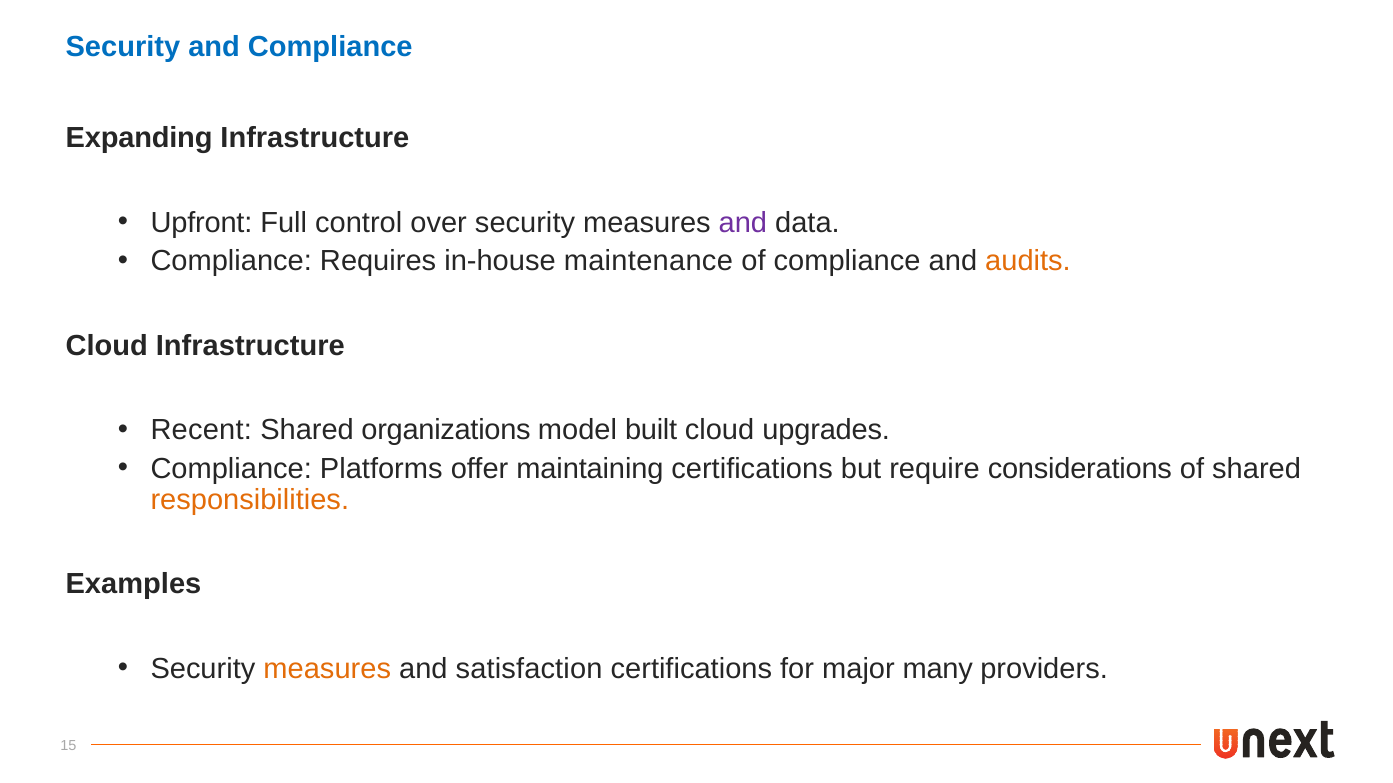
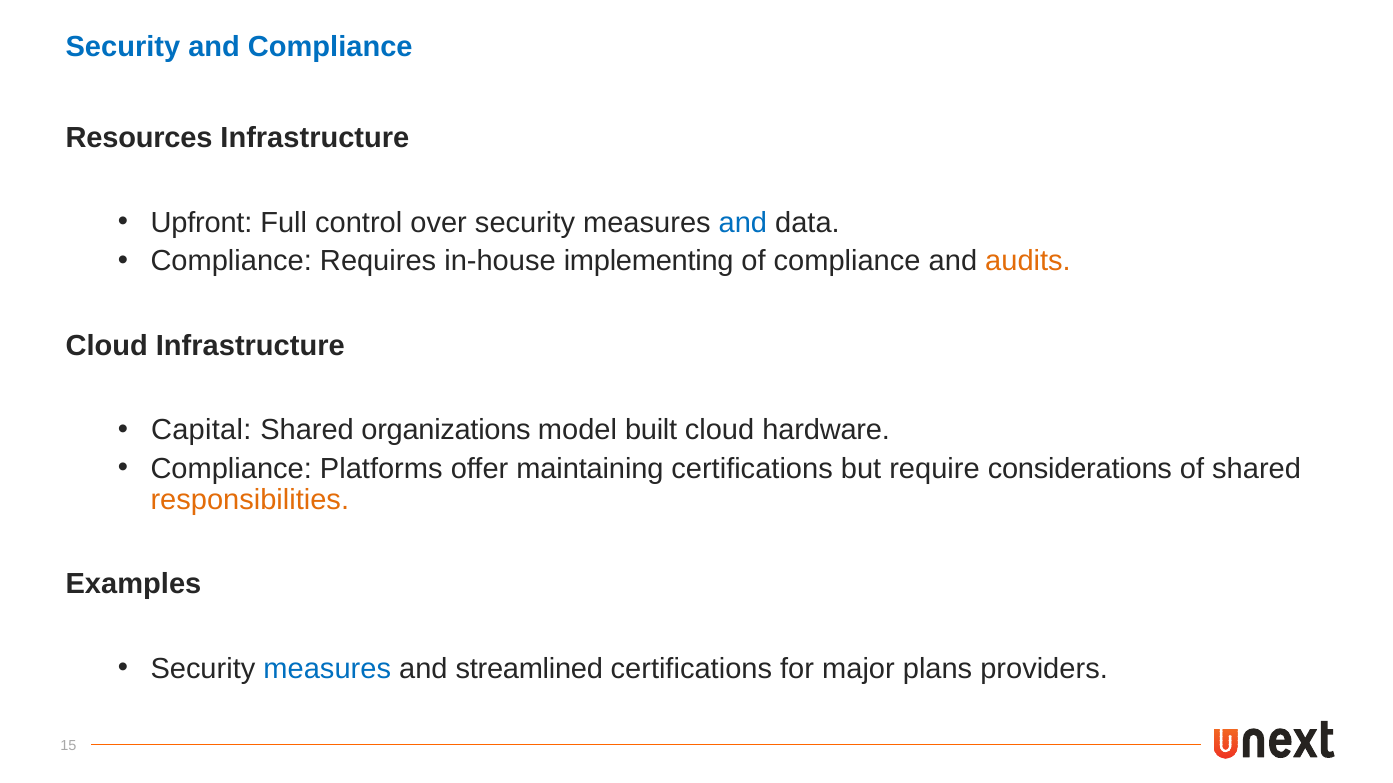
Expanding: Expanding -> Resources
and at (743, 223) colour: purple -> blue
maintenance: maintenance -> implementing
Recent: Recent -> Capital
upgrades: upgrades -> hardware
measures at (327, 669) colour: orange -> blue
satisfaction: satisfaction -> streamlined
many: many -> plans
